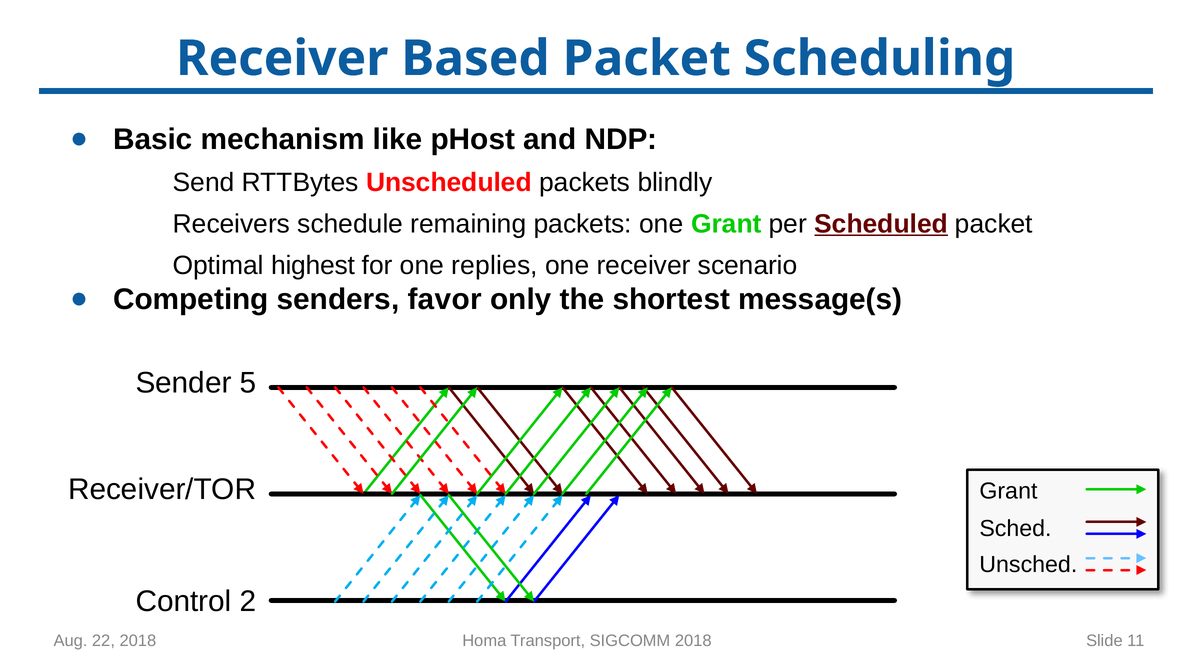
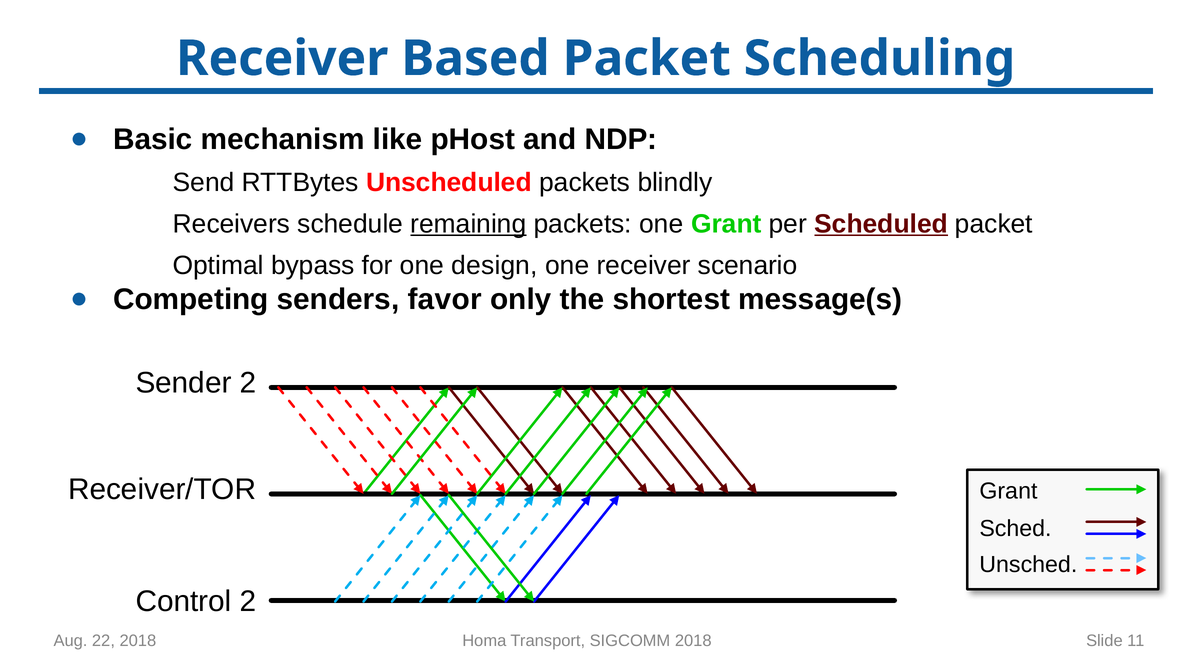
remaining underline: none -> present
highest: highest -> bypass
replies: replies -> design
Sender 5: 5 -> 2
